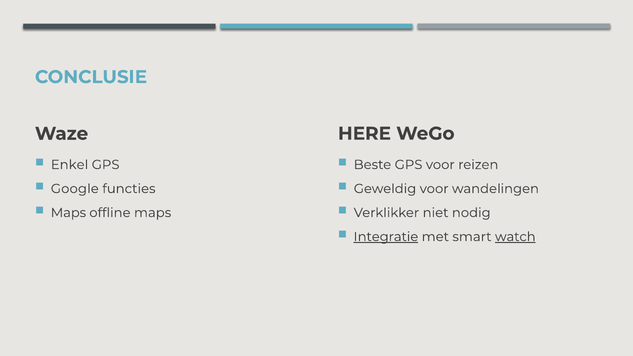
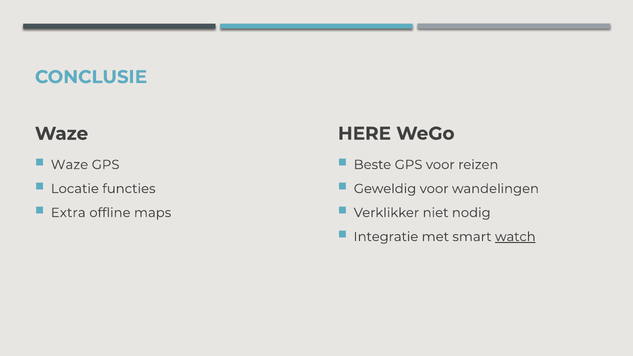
Enkel at (69, 165): Enkel -> Waze
Google: Google -> Locatie
Maps at (68, 213): Maps -> Extra
Integratie underline: present -> none
